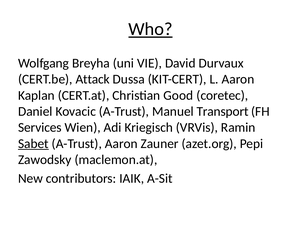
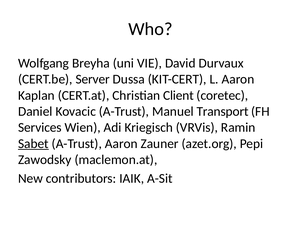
Who underline: present -> none
Attack: Attack -> Server
Good: Good -> Client
